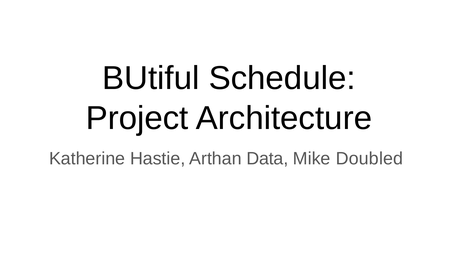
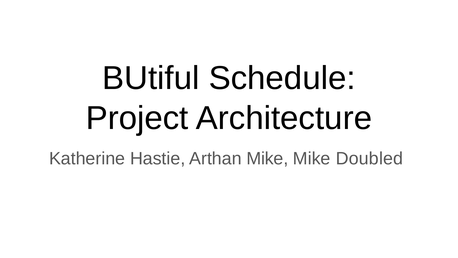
Arthan Data: Data -> Mike
